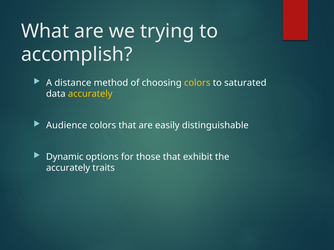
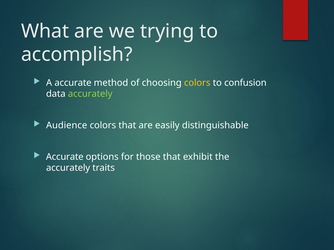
A distance: distance -> accurate
saturated: saturated -> confusion
accurately at (90, 94) colour: yellow -> light green
Dynamic at (65, 157): Dynamic -> Accurate
